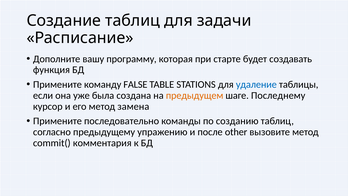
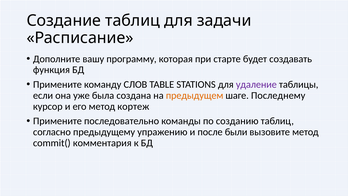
FALSE: FALSE -> СЛОВ
удаление colour: blue -> purple
замена: замена -> кортеж
other: other -> были
